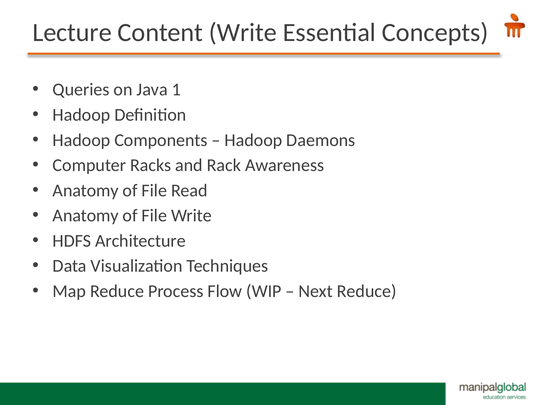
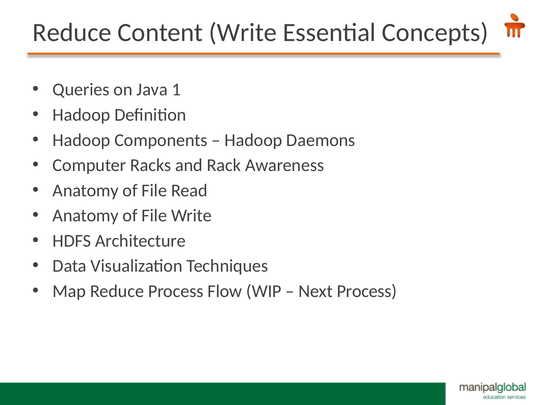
Lecture at (72, 33): Lecture -> Reduce
Next Reduce: Reduce -> Process
